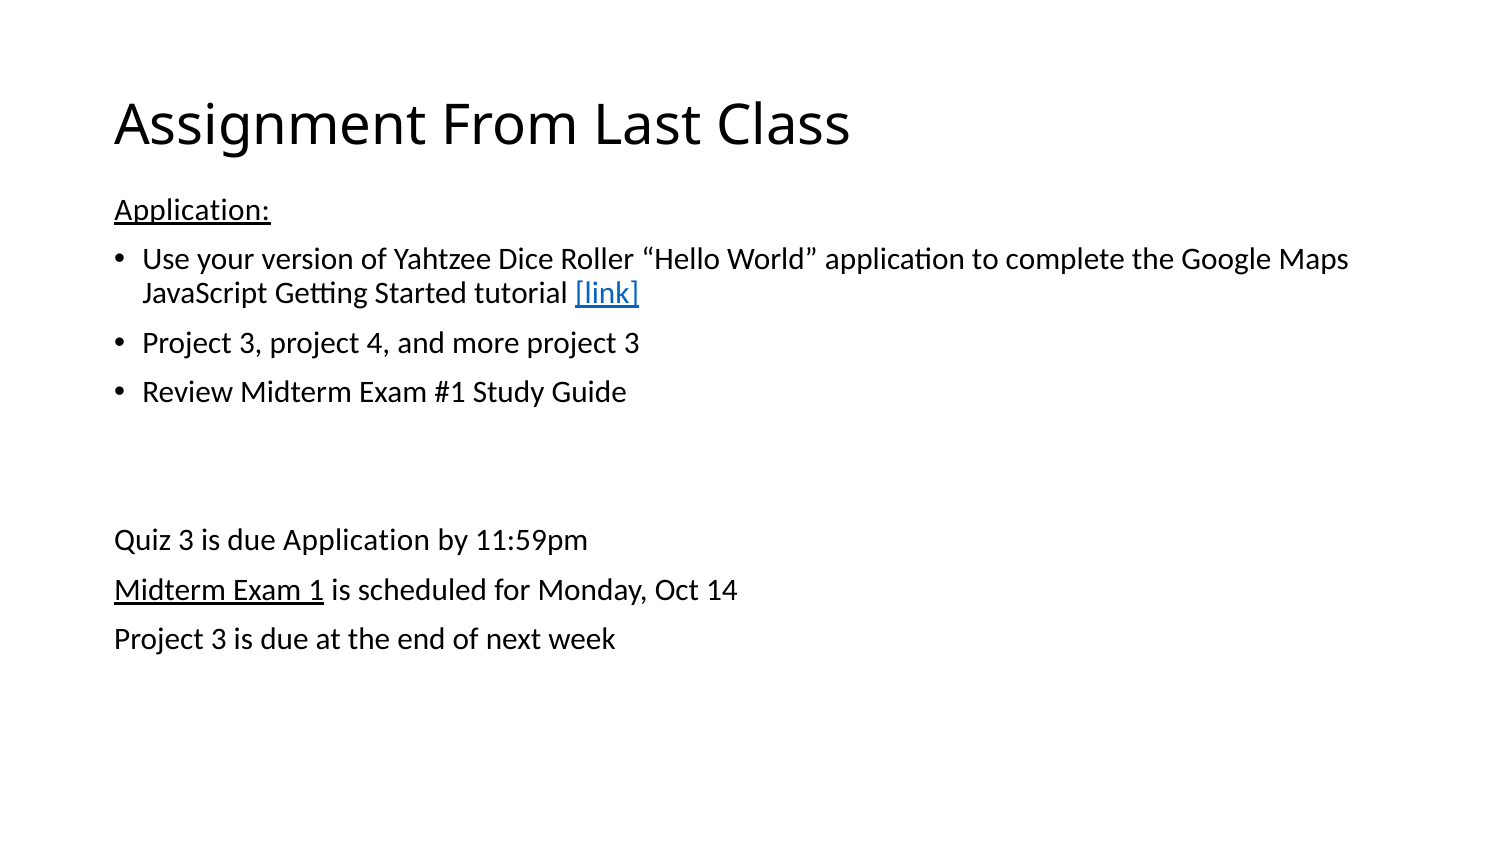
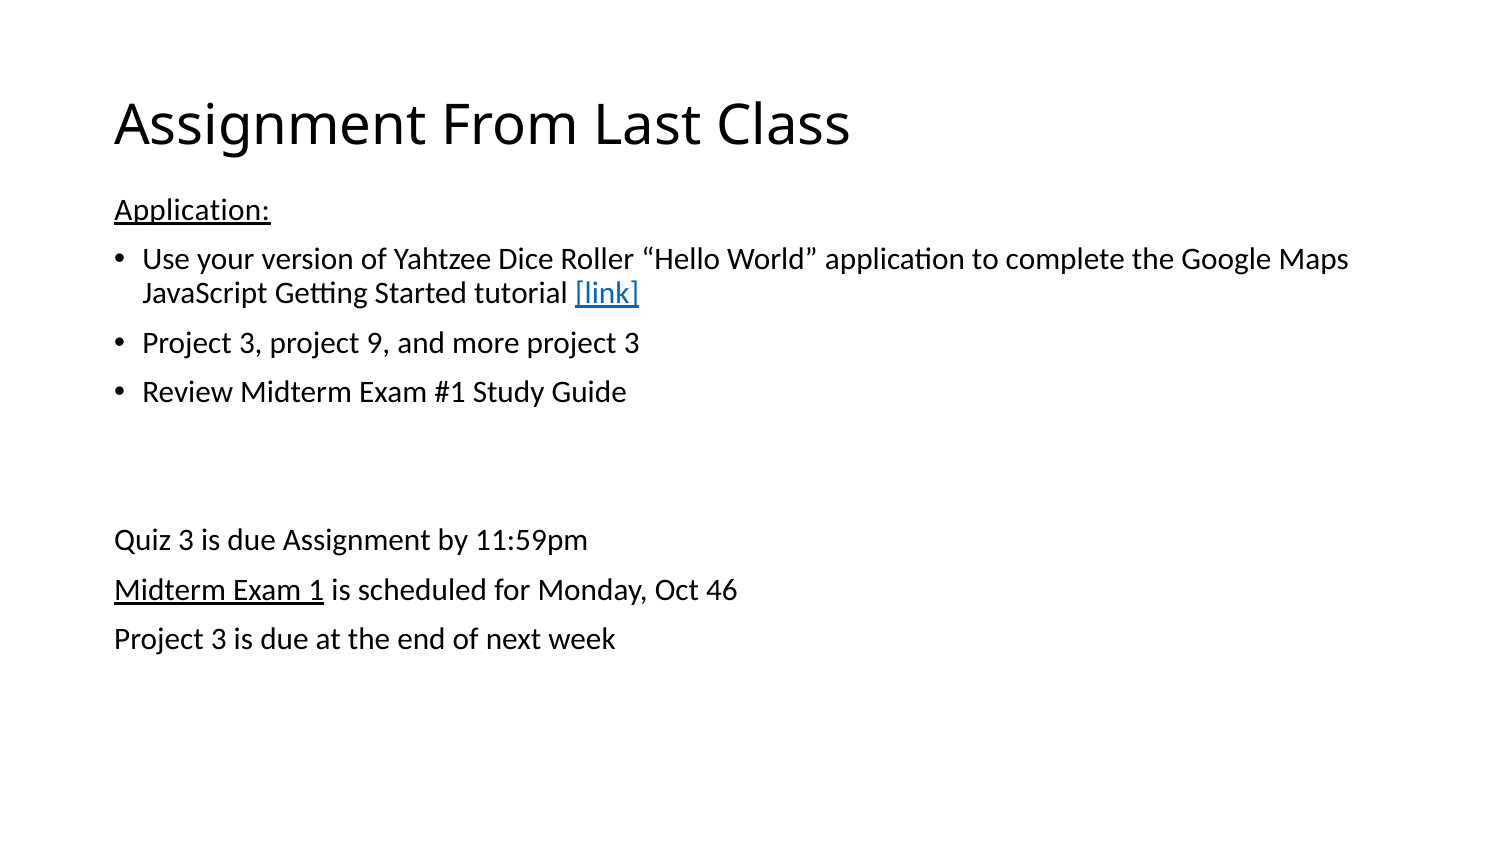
4: 4 -> 9
due Application: Application -> Assignment
14: 14 -> 46
